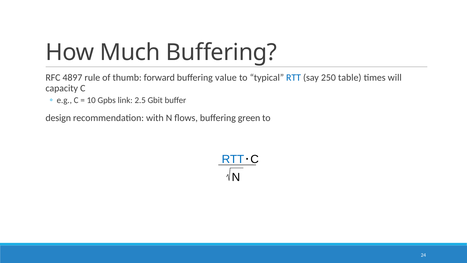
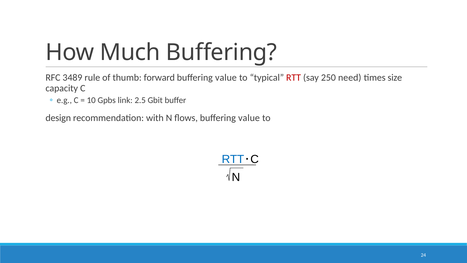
4897: 4897 -> 3489
RTT at (294, 78) colour: blue -> red
table: table -> need
will: will -> size
flows buffering green: green -> value
